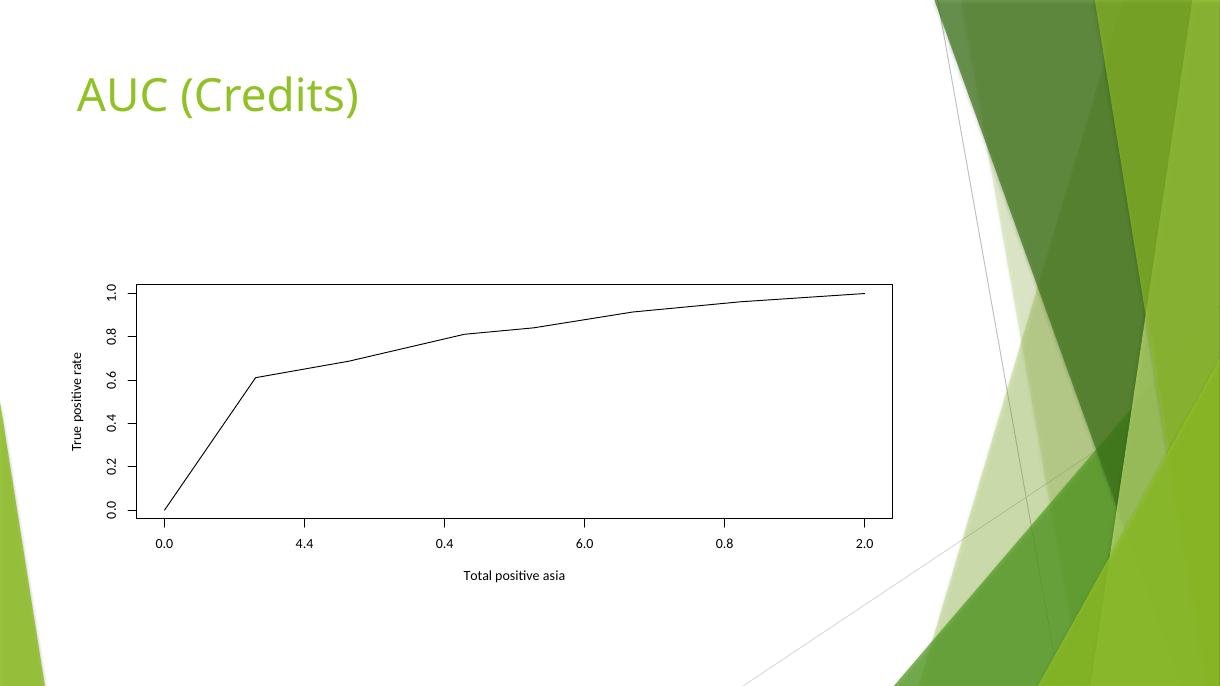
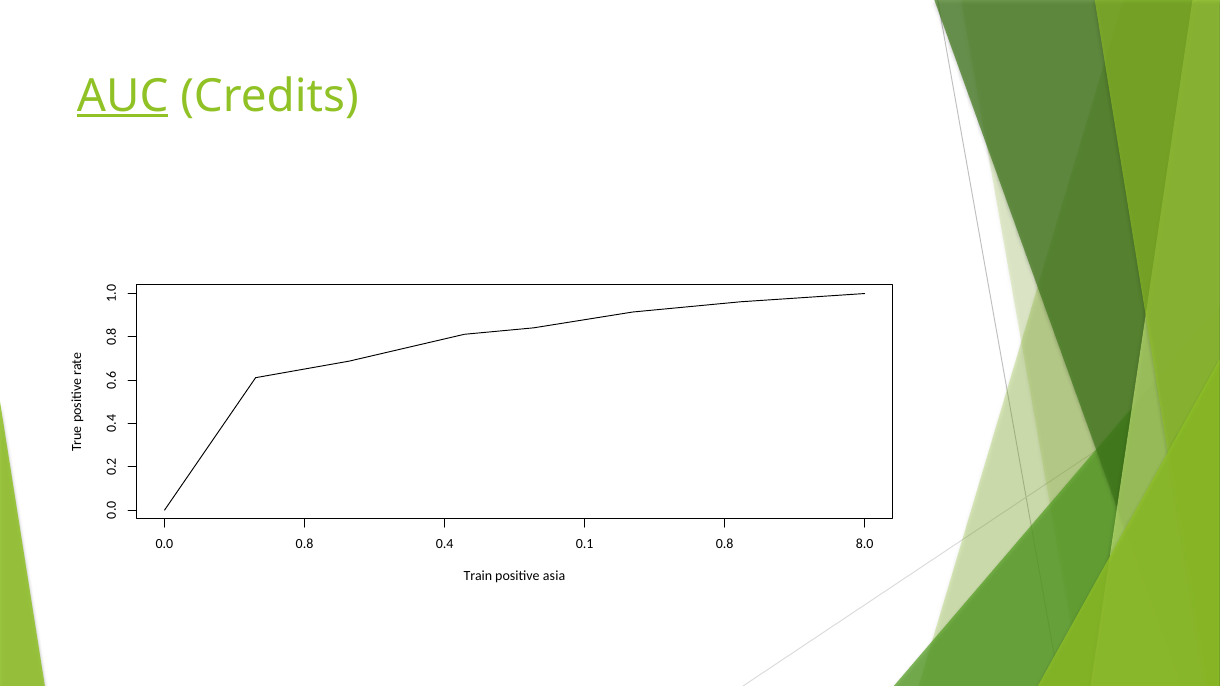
AUC underline: none -> present
0.0 4.4: 4.4 -> 0.8
6.0: 6.0 -> 0.1
2.0: 2.0 -> 8.0
Total: Total -> Train
